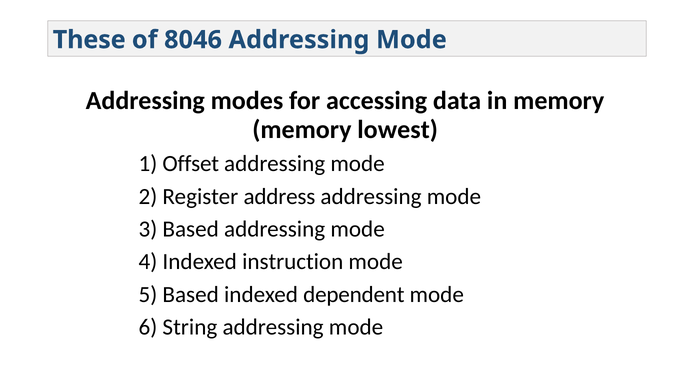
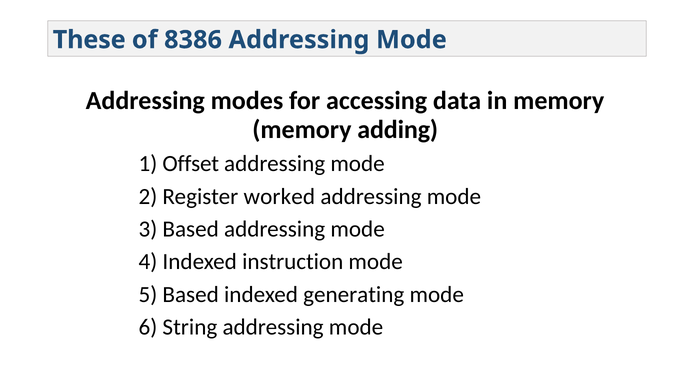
8046: 8046 -> 8386
lowest: lowest -> adding
address: address -> worked
dependent: dependent -> generating
